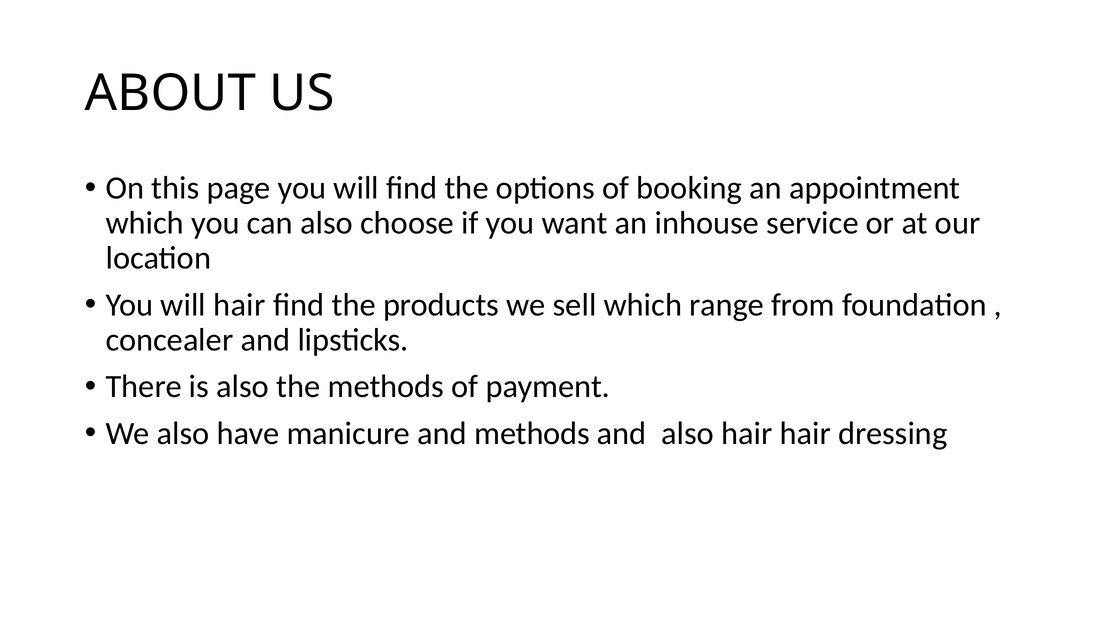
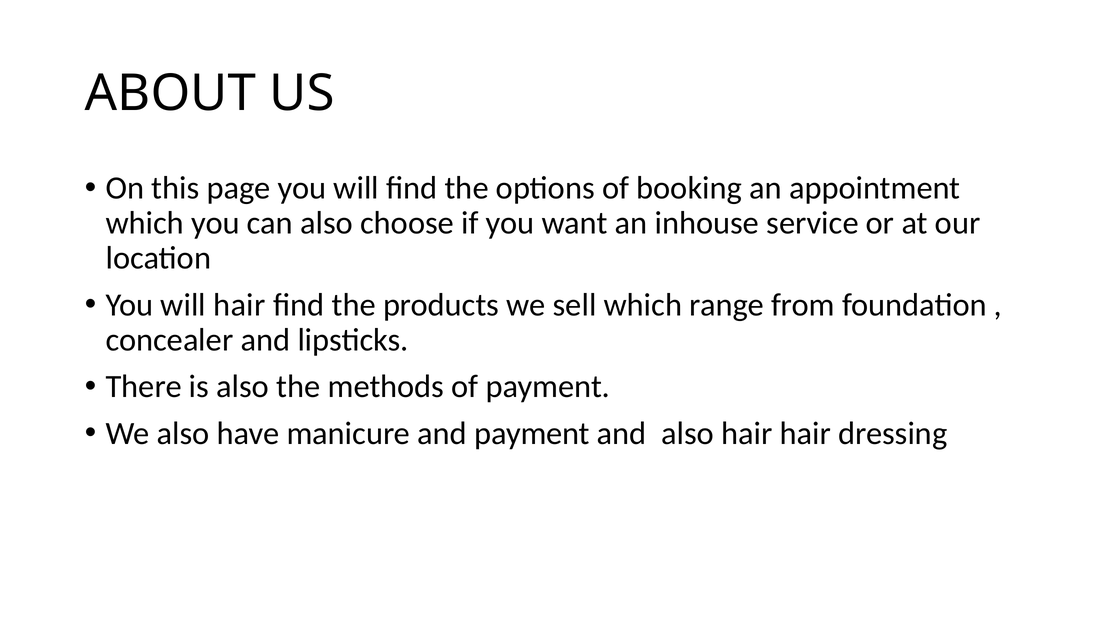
and methods: methods -> payment
